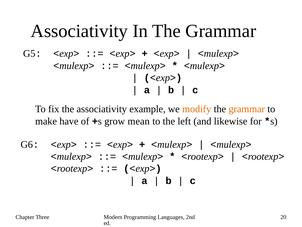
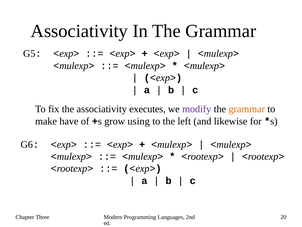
example: example -> executes
modify colour: orange -> purple
mean: mean -> using
